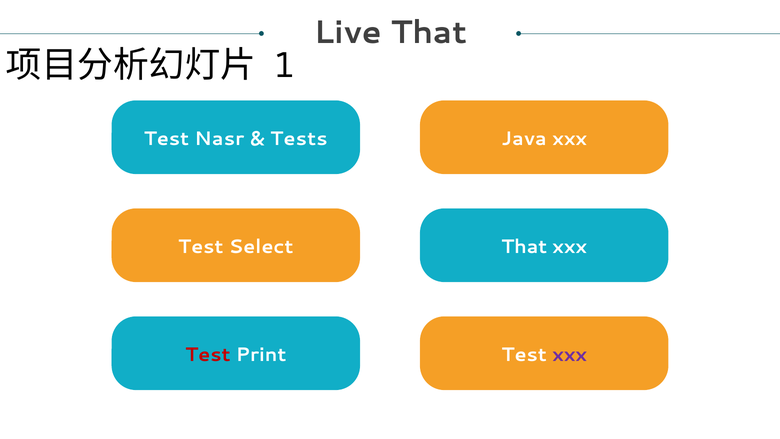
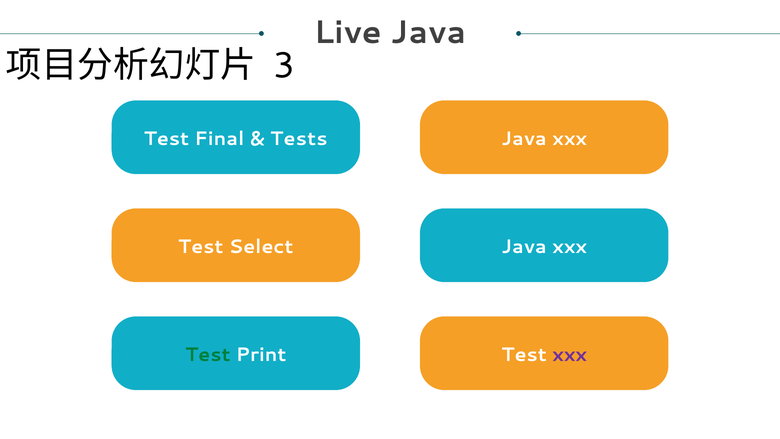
Live That: That -> Java
1: 1 -> 3
Nasr: Nasr -> Final
That at (524, 246): That -> Java
Test at (208, 354) colour: red -> green
